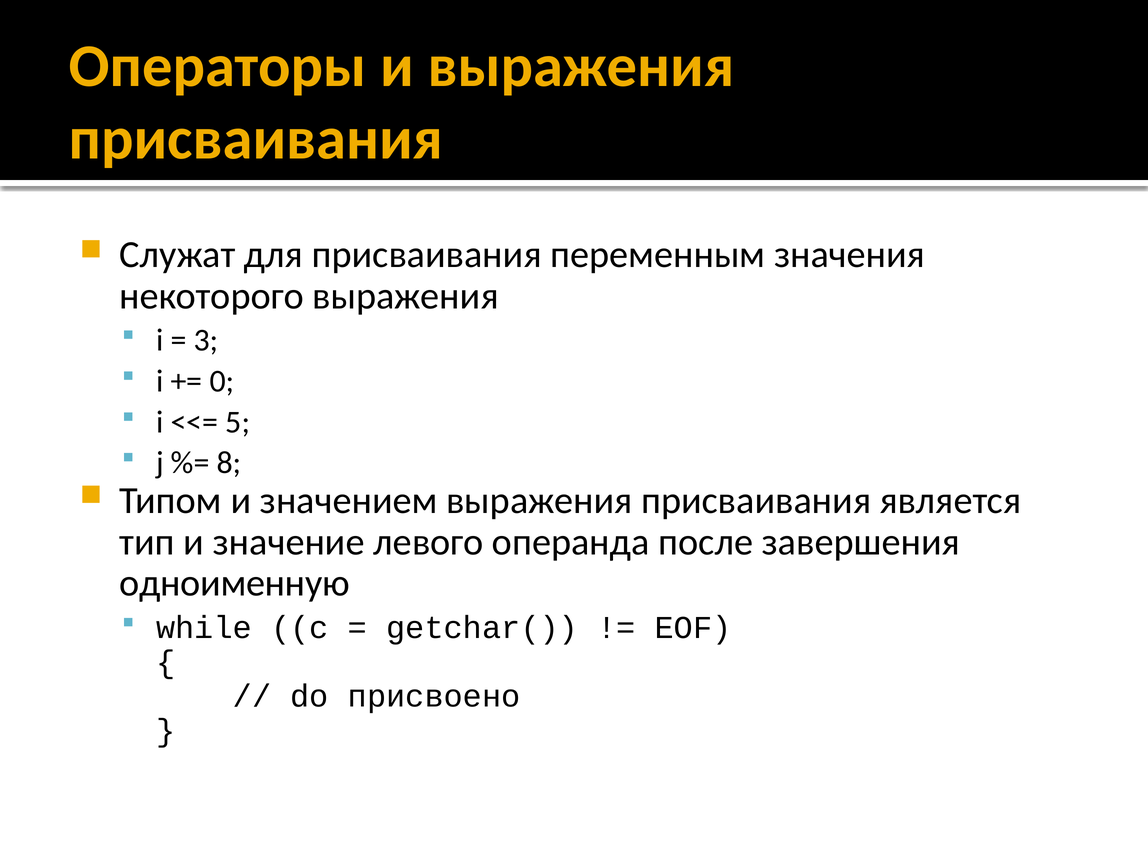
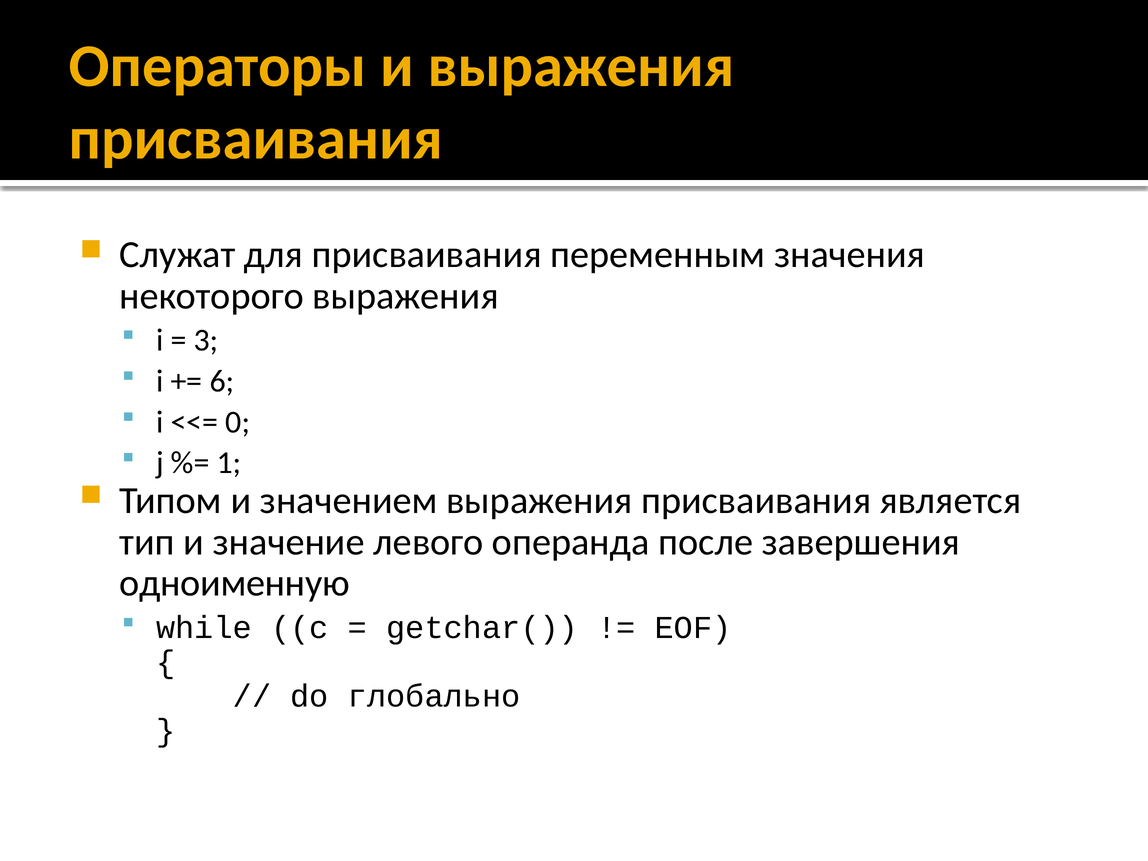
0: 0 -> 6
5: 5 -> 0
8: 8 -> 1
присвоено: присвоено -> глобально
